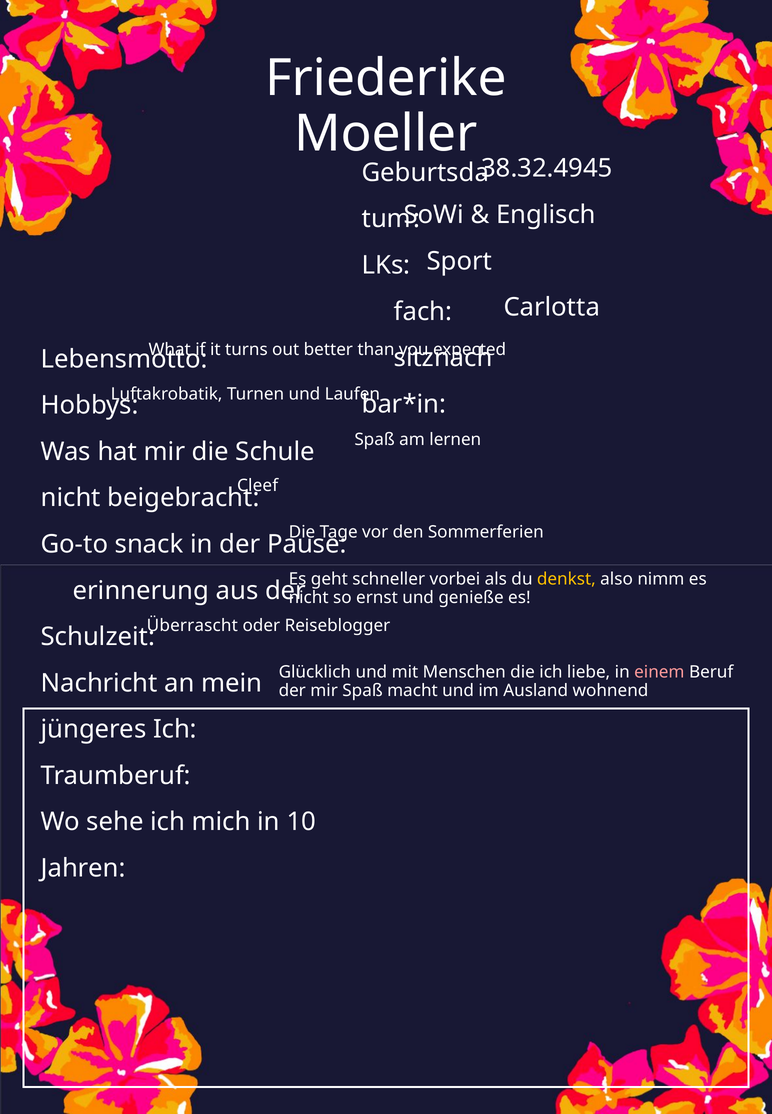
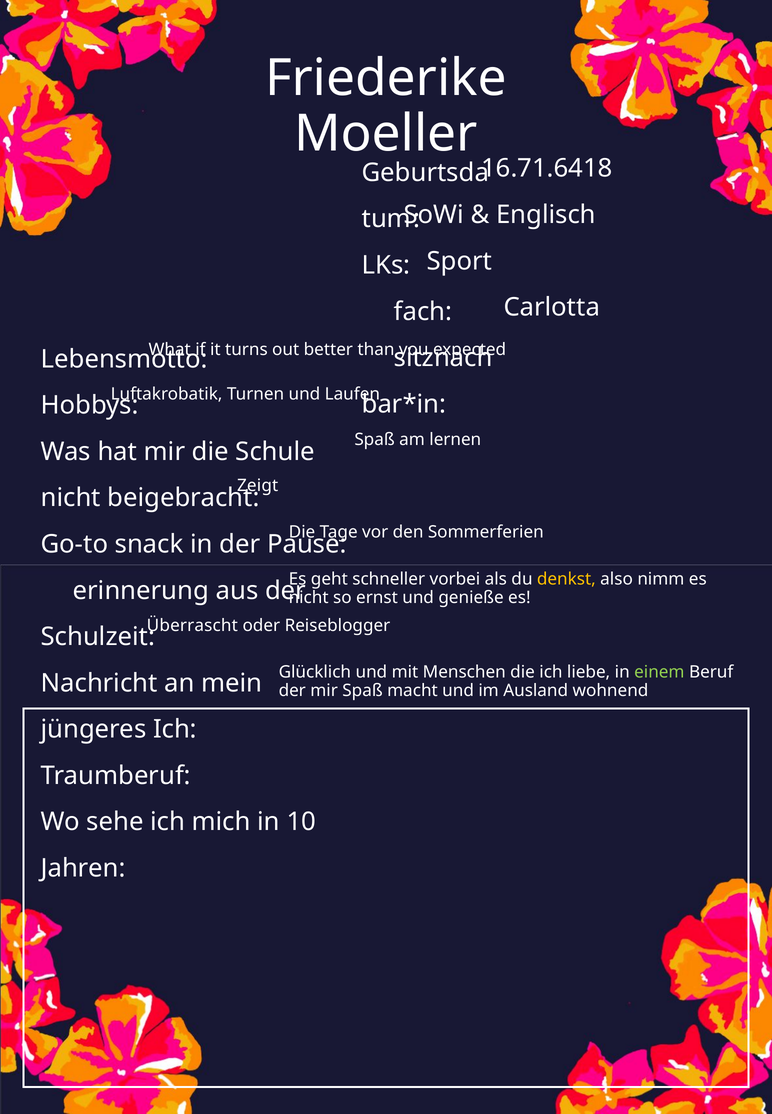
38.32.4945: 38.32.4945 -> 16.71.6418
Cleef: Cleef -> Zeigt
einem colour: pink -> light green
